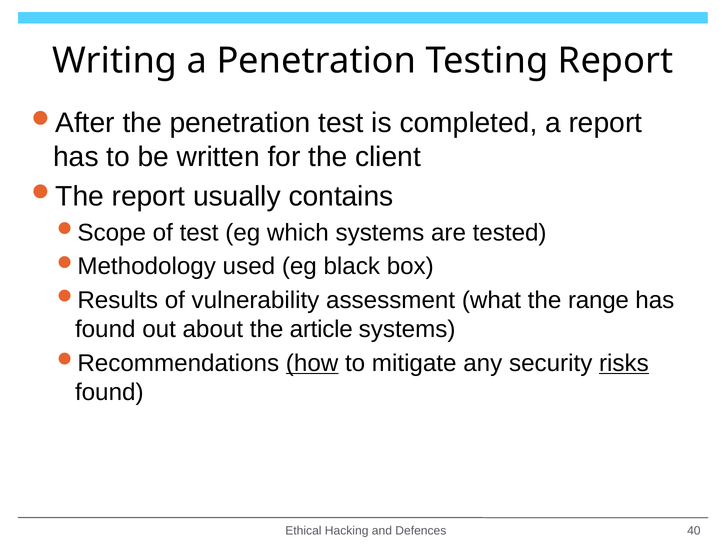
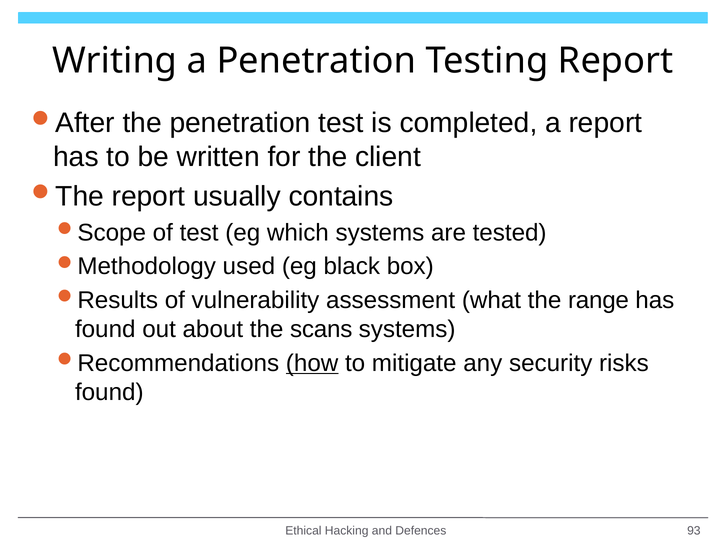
article: article -> scans
risks underline: present -> none
40: 40 -> 93
